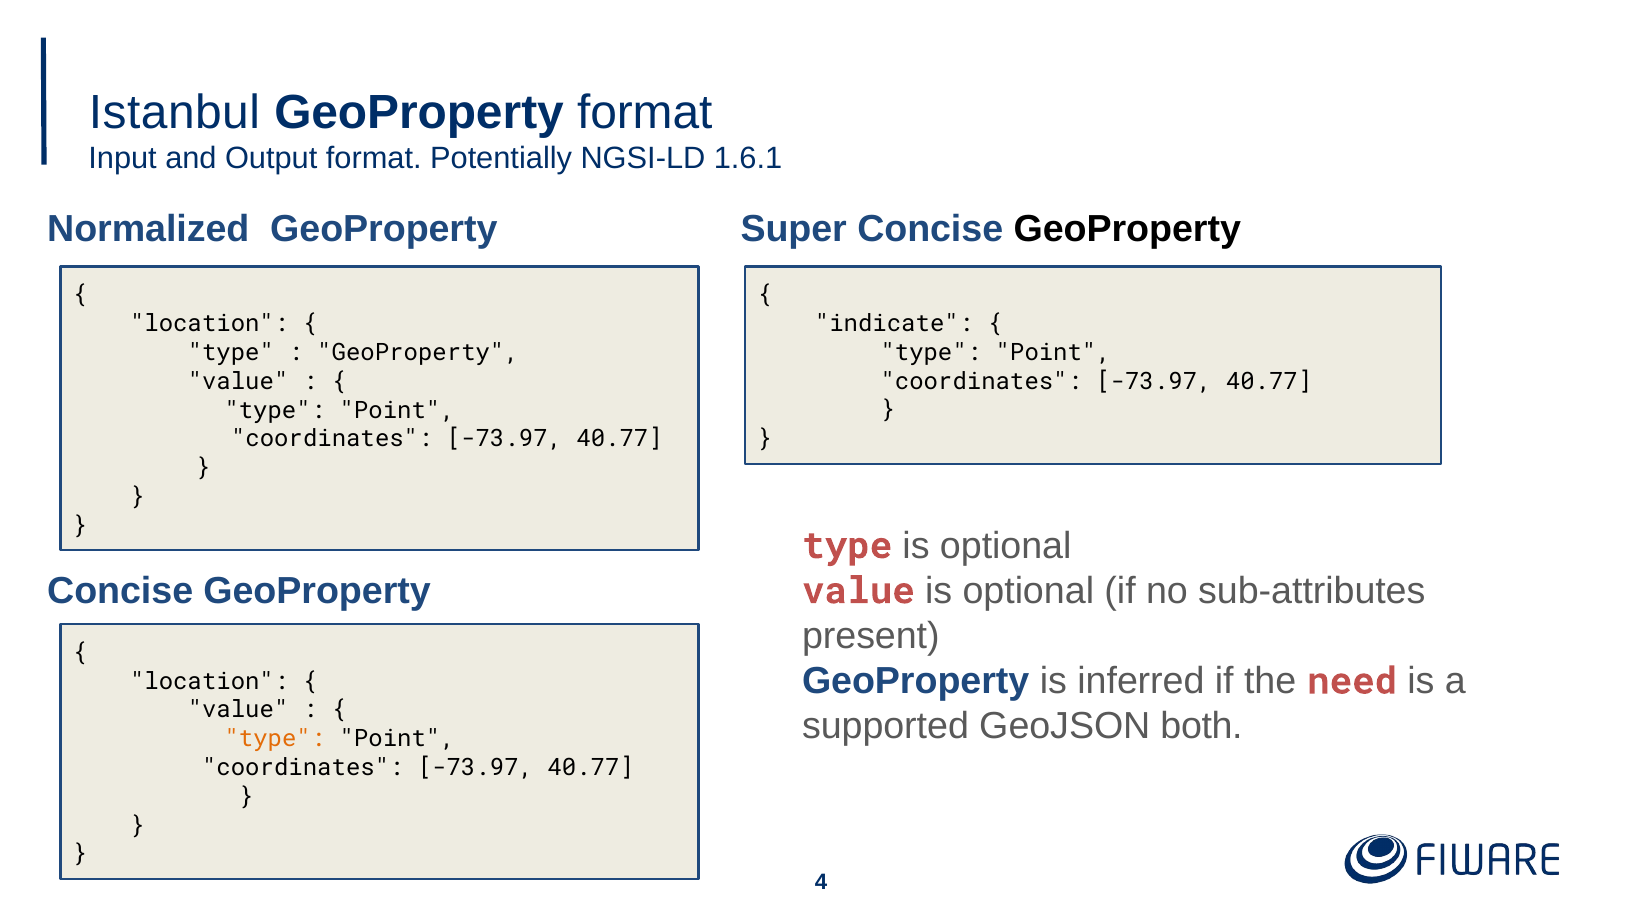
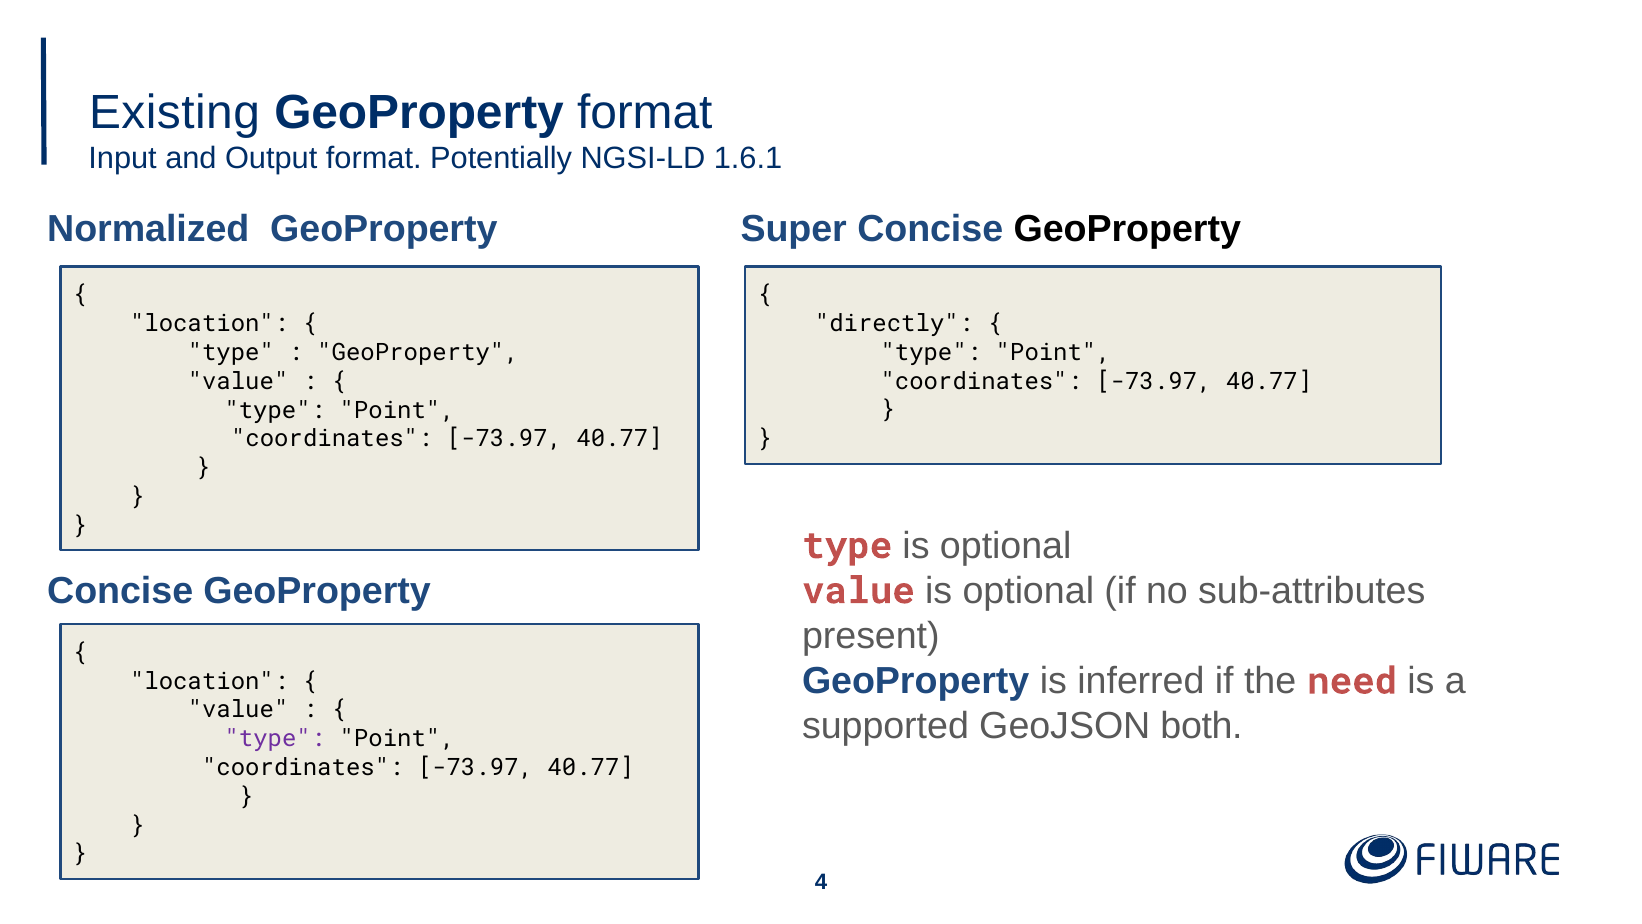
Istanbul: Istanbul -> Existing
indicate: indicate -> directly
type at (275, 739) colour: orange -> purple
